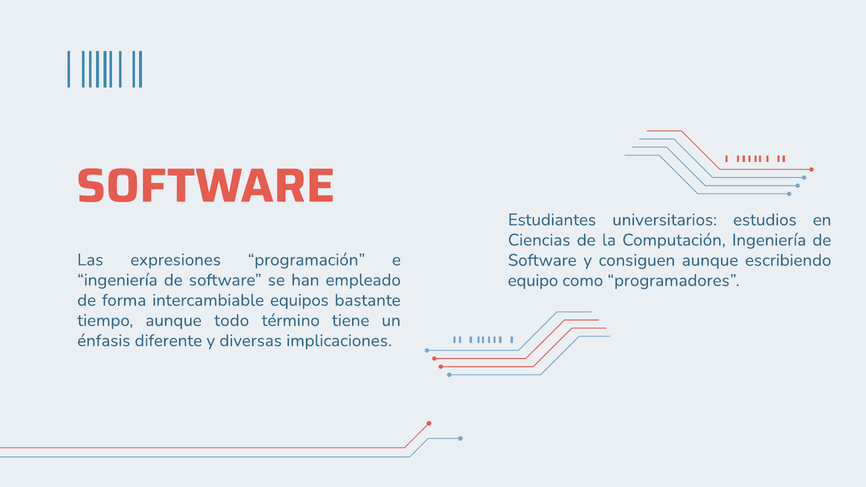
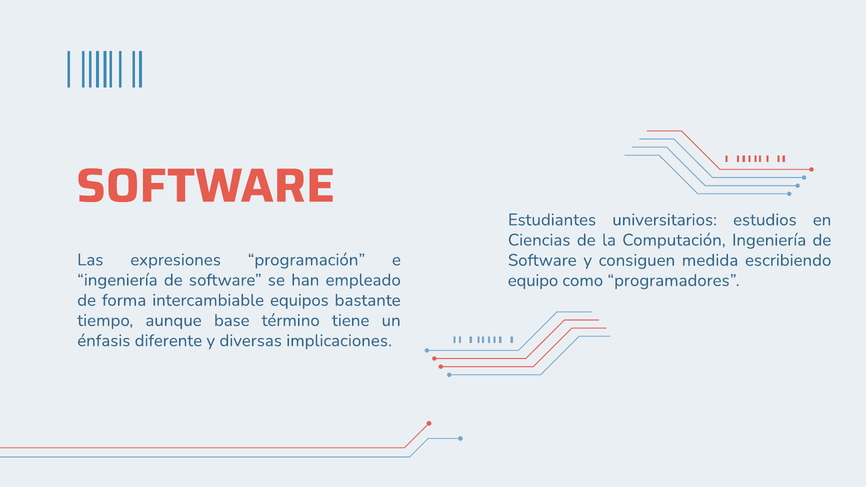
consiguen aunque: aunque -> medida
todo: todo -> base
